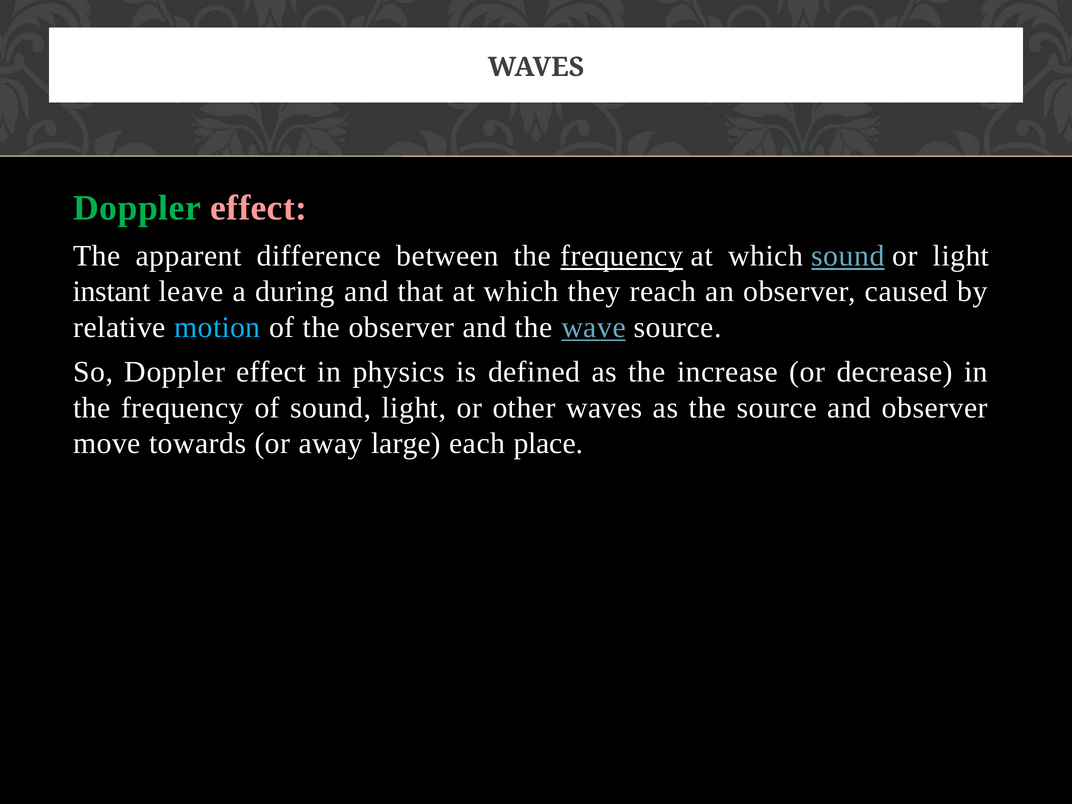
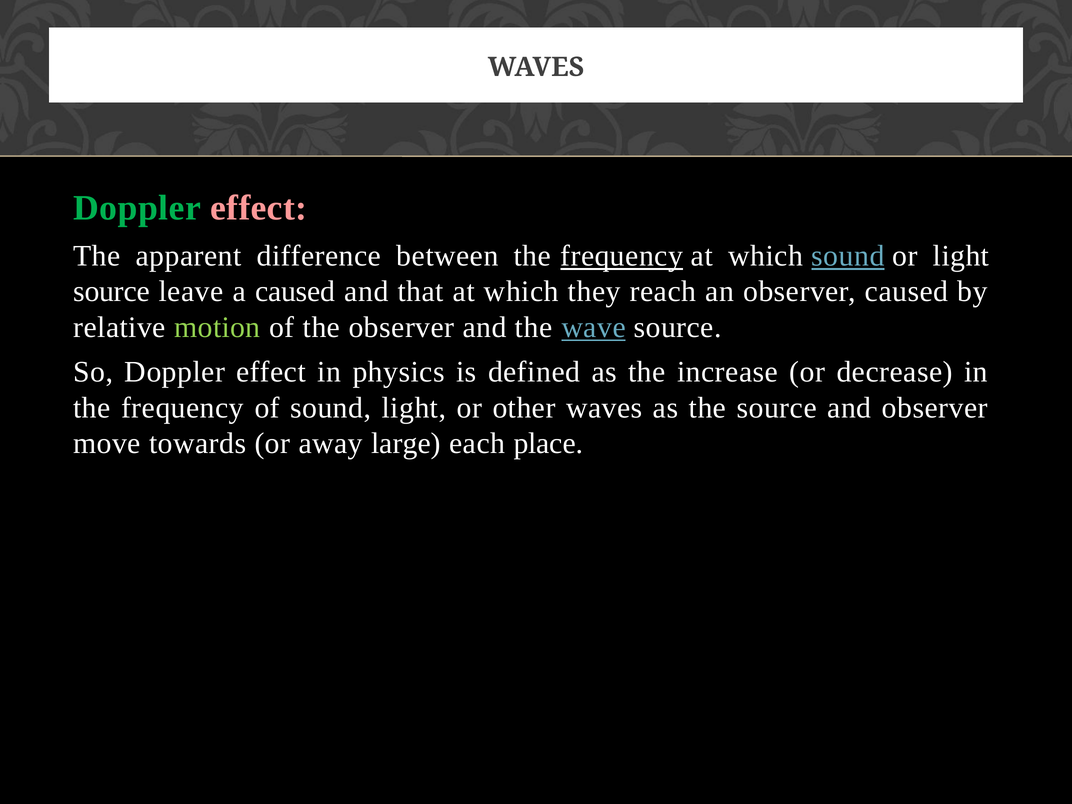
instant at (112, 292): instant -> source
a during: during -> caused
motion colour: light blue -> light green
